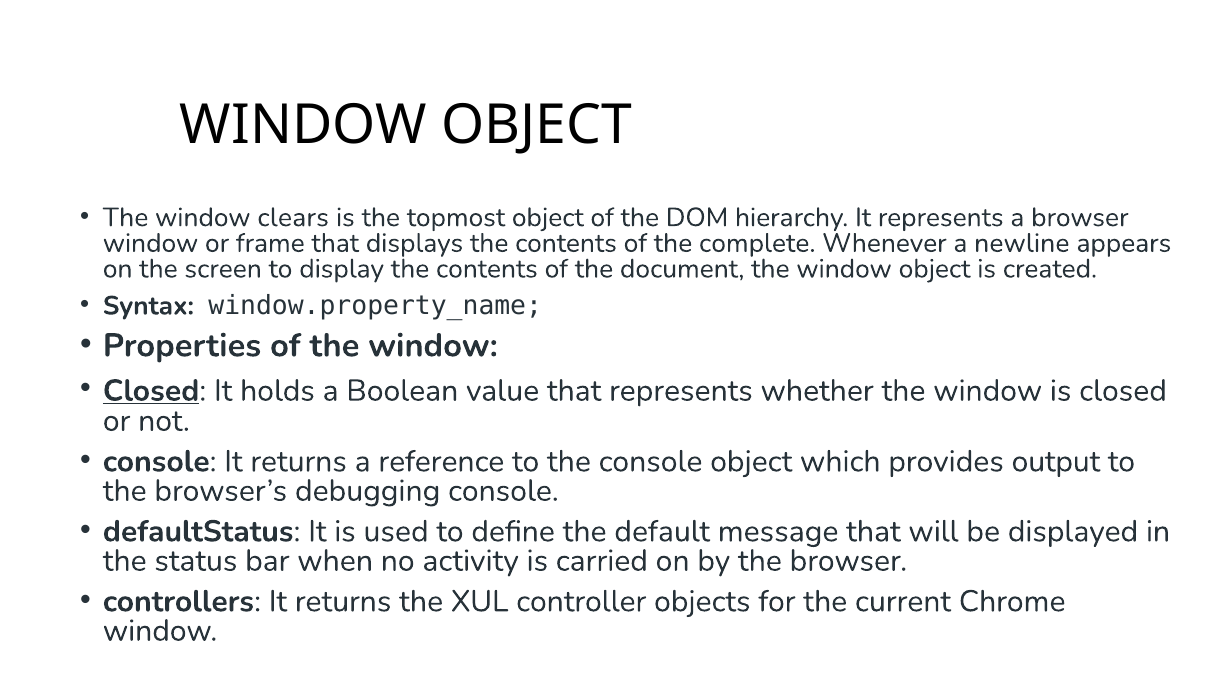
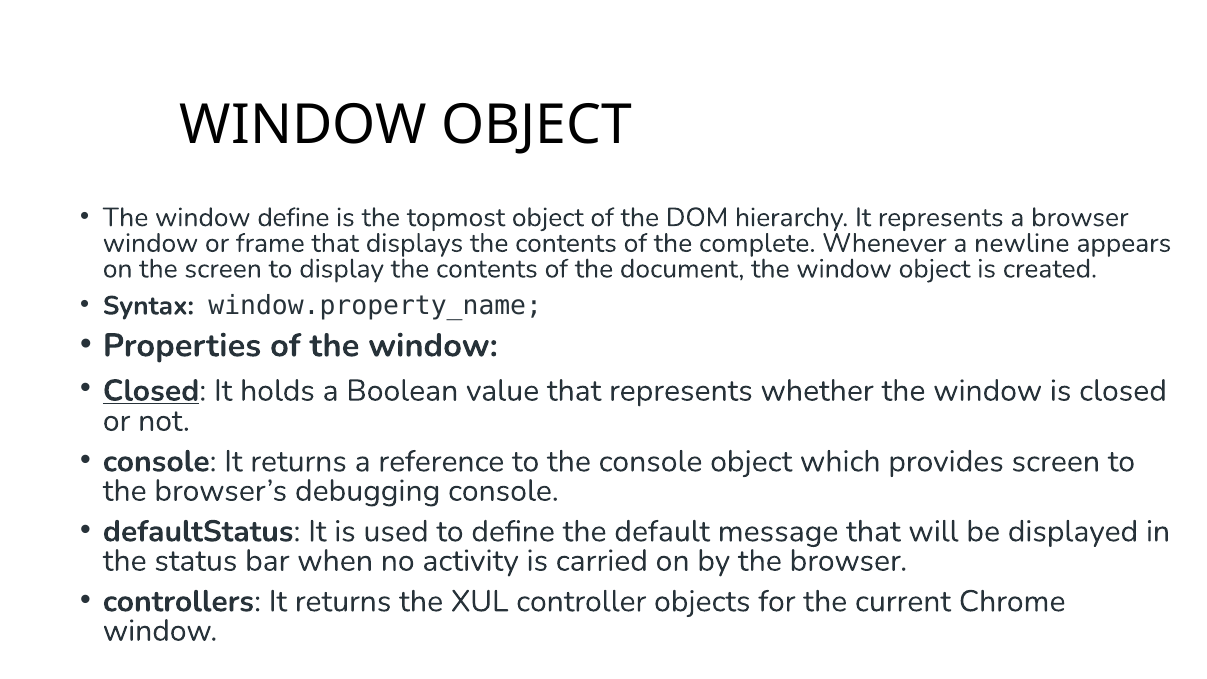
window clears: clears -> define
provides output: output -> screen
